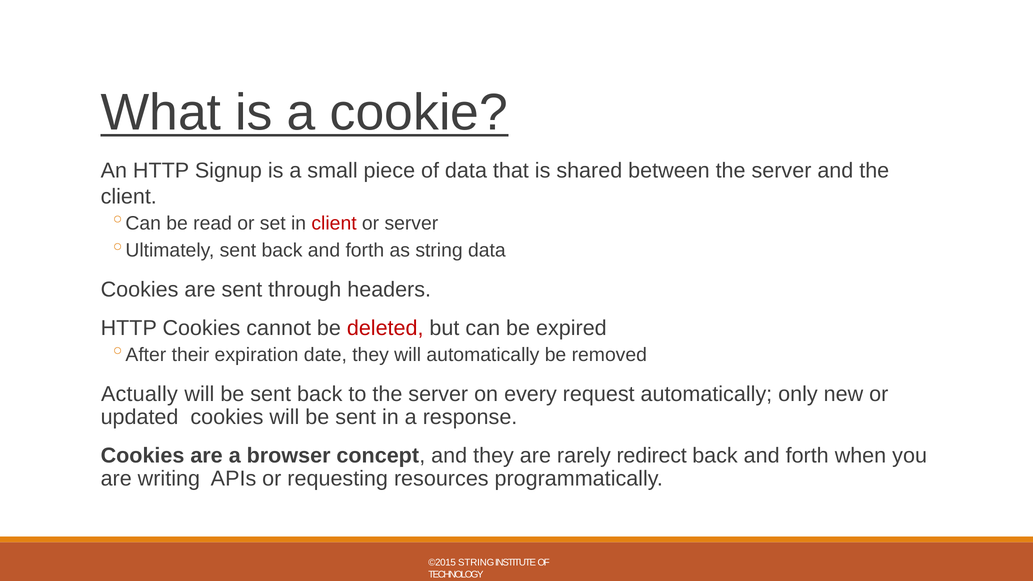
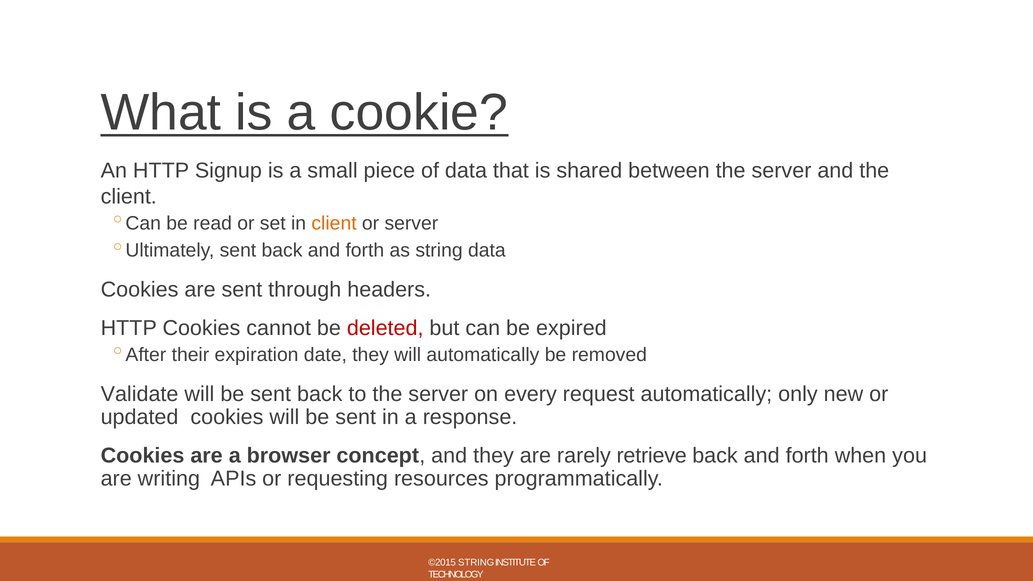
client at (334, 223) colour: red -> orange
Actually: Actually -> Validate
redirect: redirect -> retrieve
